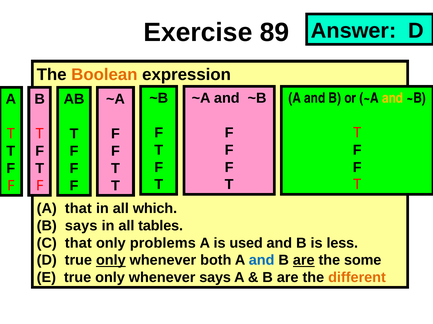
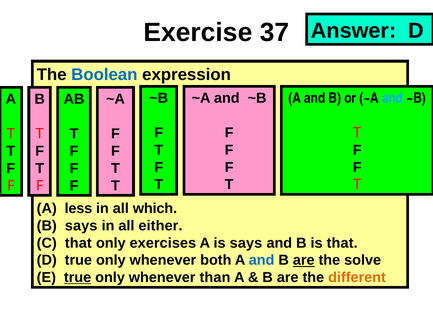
89: 89 -> 37
Boolean colour: orange -> blue
and at (393, 98) colour: yellow -> light blue
A that: that -> less
tables: tables -> either
problems: problems -> exercises
is used: used -> says
is less: less -> that
only at (111, 261) underline: present -> none
some: some -> solve
true at (78, 278) underline: none -> present
whenever says: says -> than
